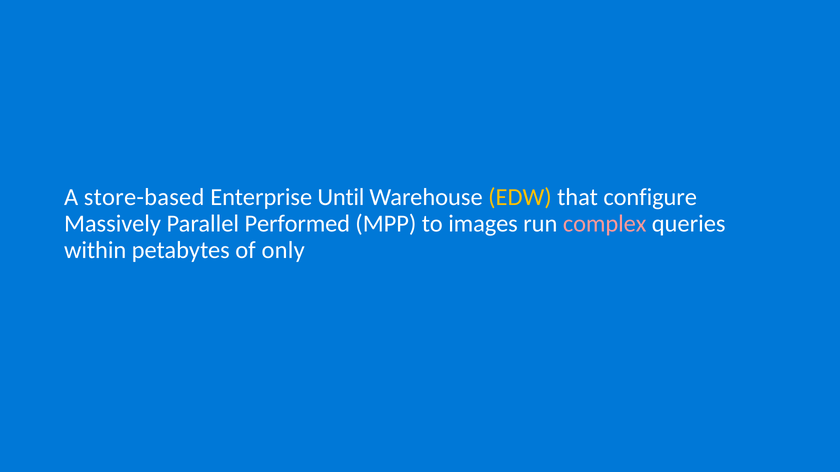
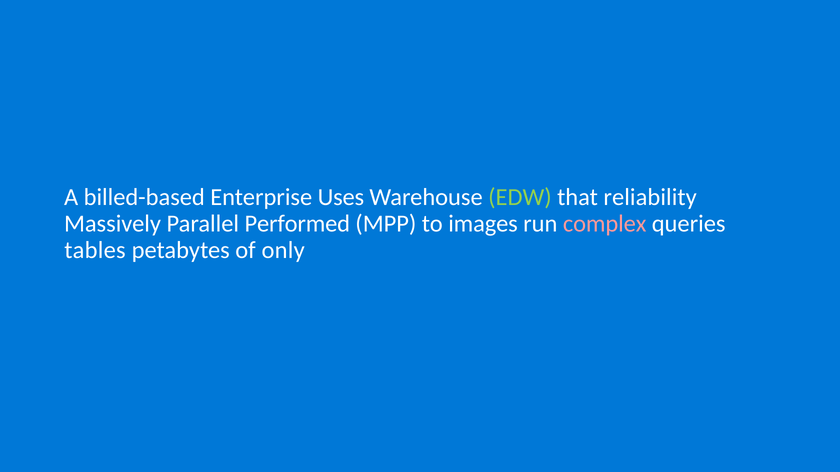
store-based: store-based -> billed-based
Until: Until -> Uses
EDW colour: yellow -> light green
configure: configure -> reliability
within: within -> tables
